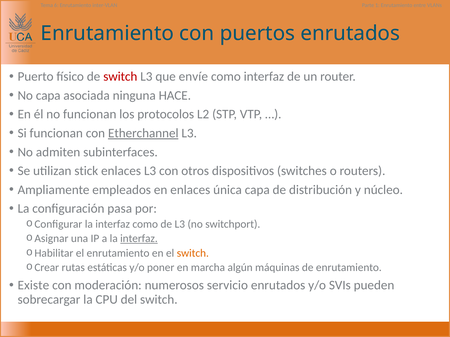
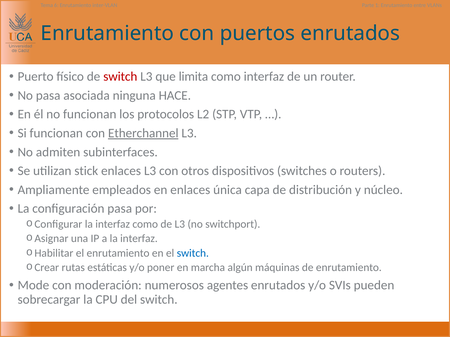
envíe: envíe -> limita
No capa: capa -> pasa
interfaz at (139, 239) underline: present -> none
switch at (193, 253) colour: orange -> blue
Existe: Existe -> Mode
servicio: servicio -> agentes
